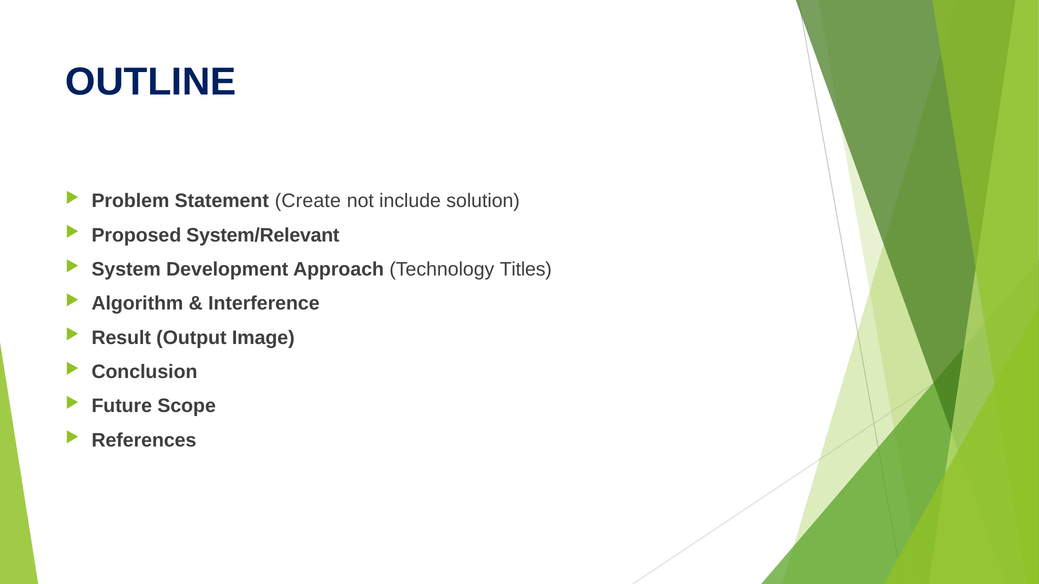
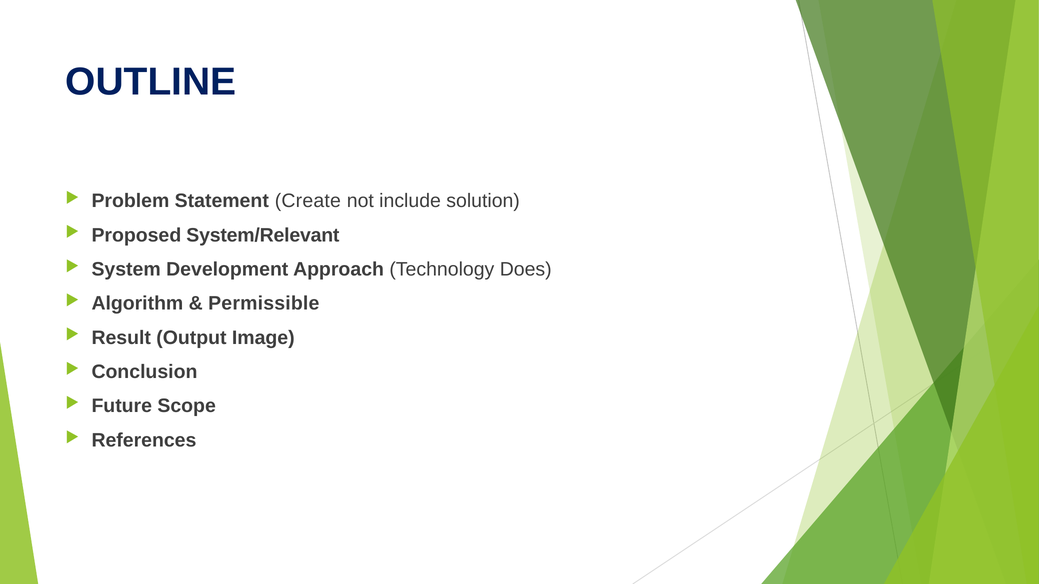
Titles: Titles -> Does
Interference: Interference -> Permissible
